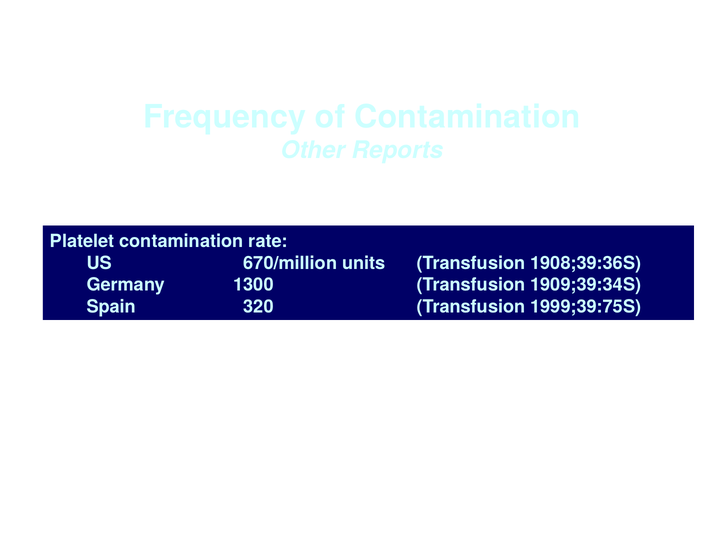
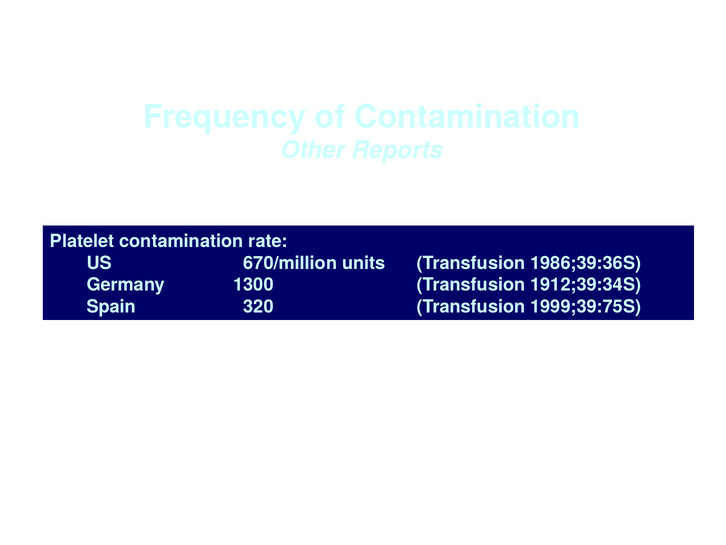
1908;39:36S: 1908;39:36S -> 1986;39:36S
1909;39:34S: 1909;39:34S -> 1912;39:34S
